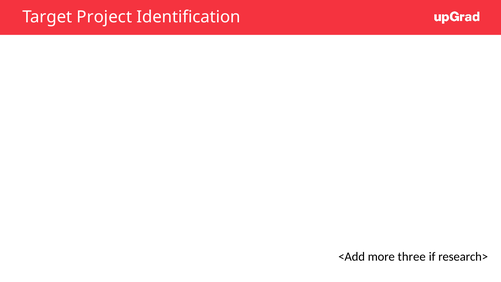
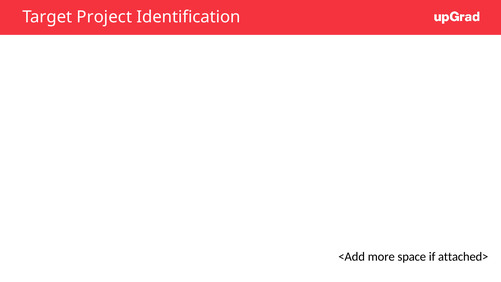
three: three -> space
research>: research> -> attached>
